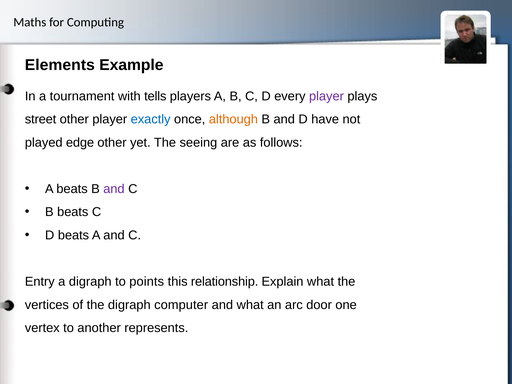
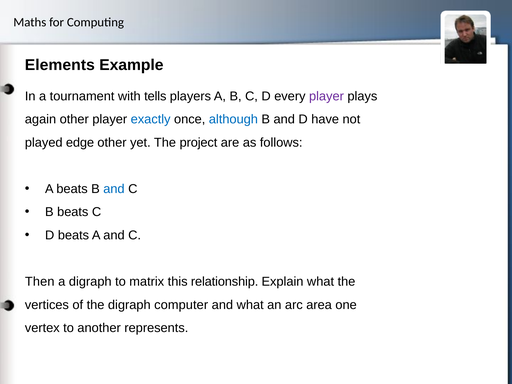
street: street -> again
although colour: orange -> blue
seeing: seeing -> project
and at (114, 189) colour: purple -> blue
Entry: Entry -> Then
points: points -> matrix
door: door -> area
